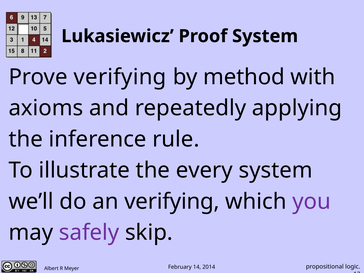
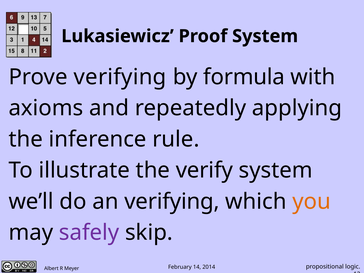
method: method -> formula
every: every -> verify
you colour: purple -> orange
